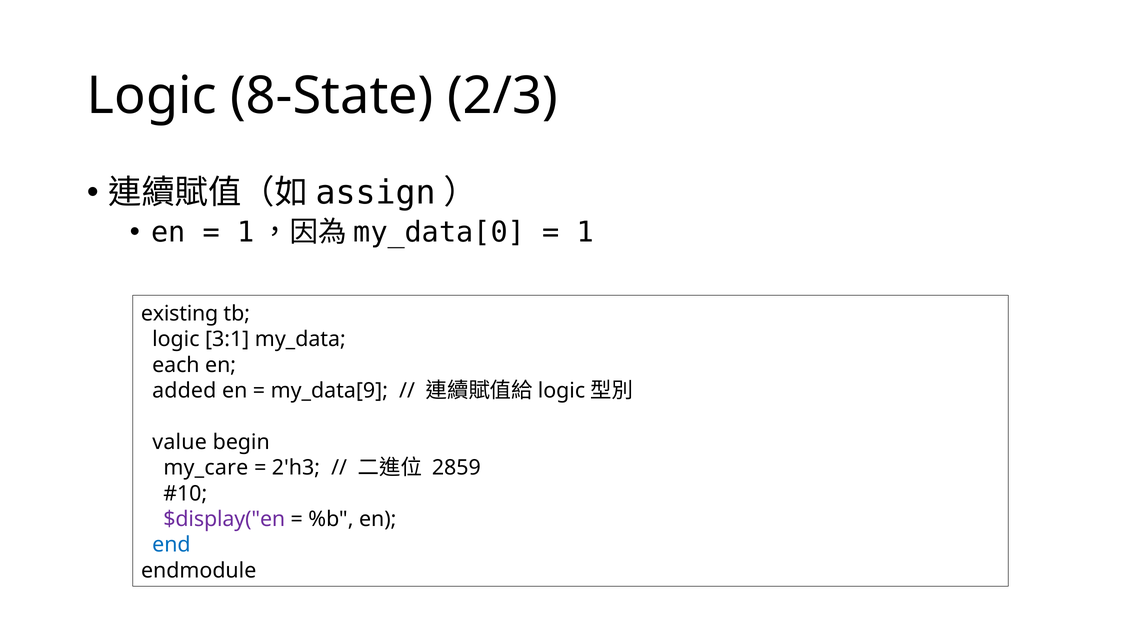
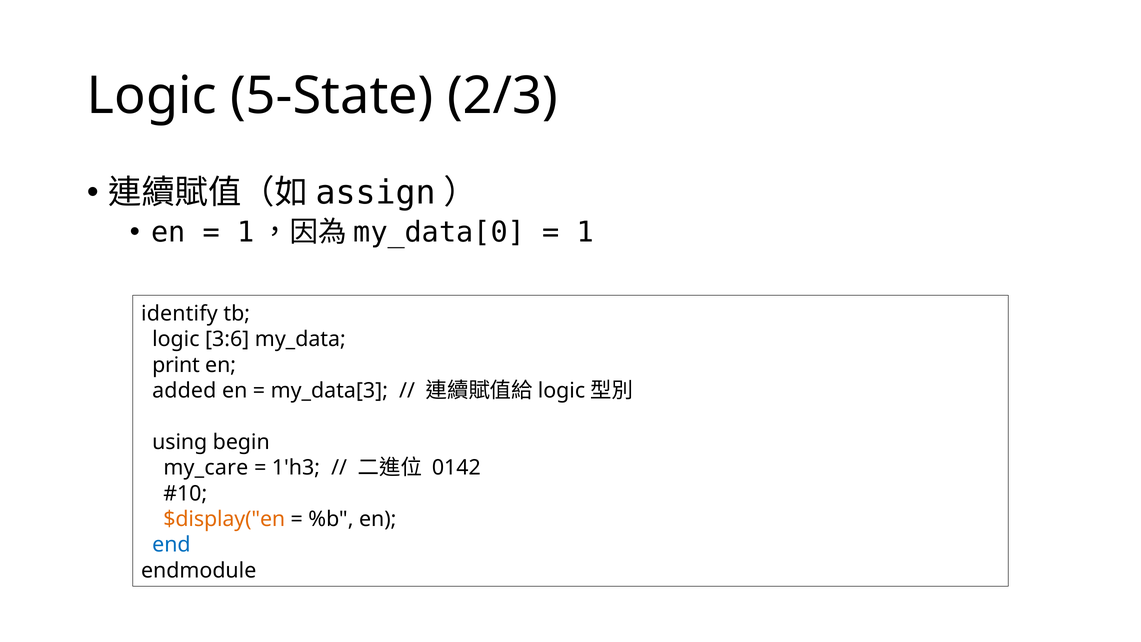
8-State: 8-State -> 5-State
existing: existing -> identify
3:1: 3:1 -> 3:6
each: each -> print
my_data[9: my_data[9 -> my_data[3
value: value -> using
2'h3: 2'h3 -> 1'h3
2859: 2859 -> 0142
$display("en colour: purple -> orange
